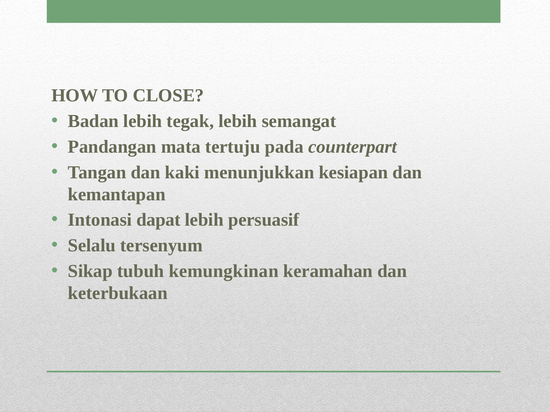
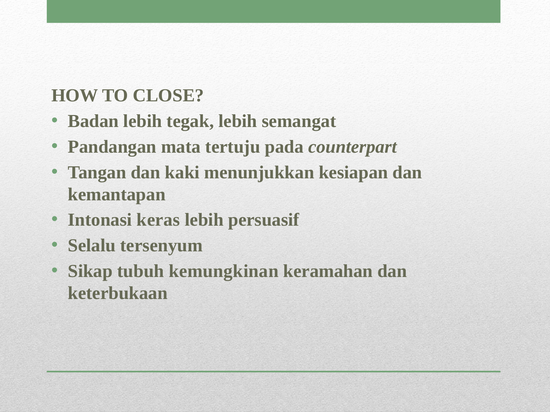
dapat: dapat -> keras
